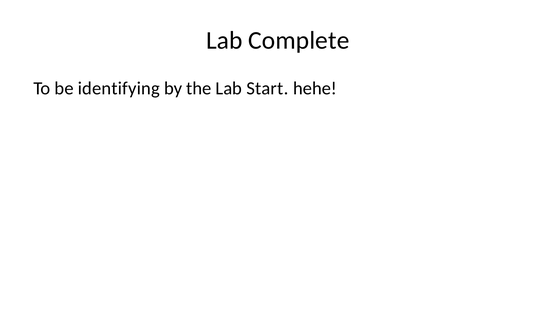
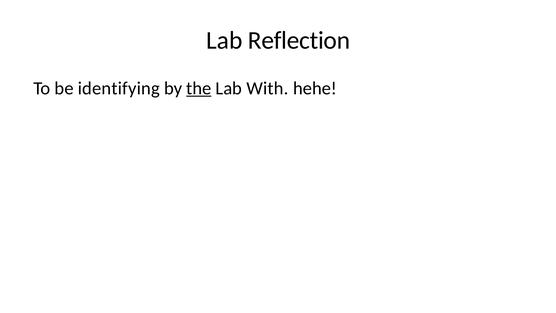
Complete: Complete -> Reflection
the underline: none -> present
Start: Start -> With
